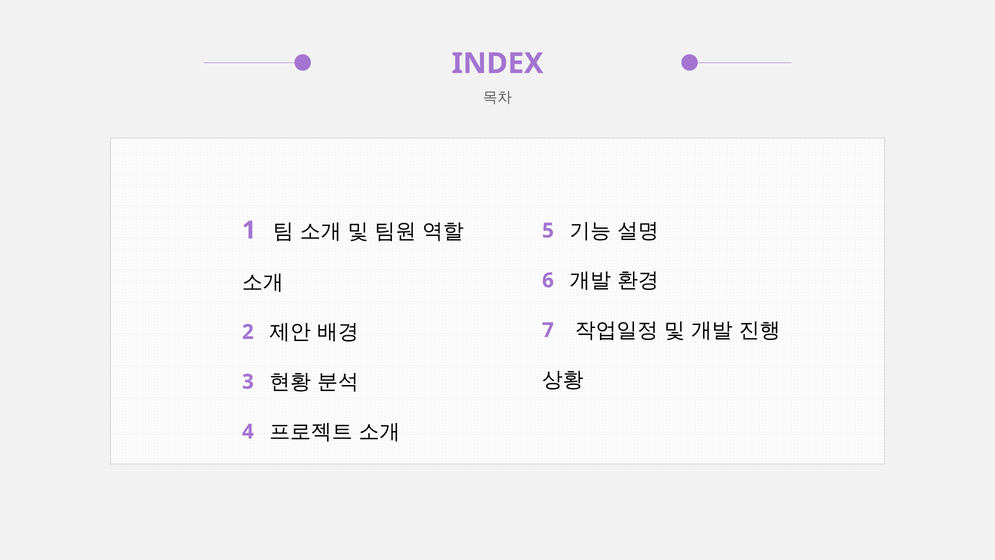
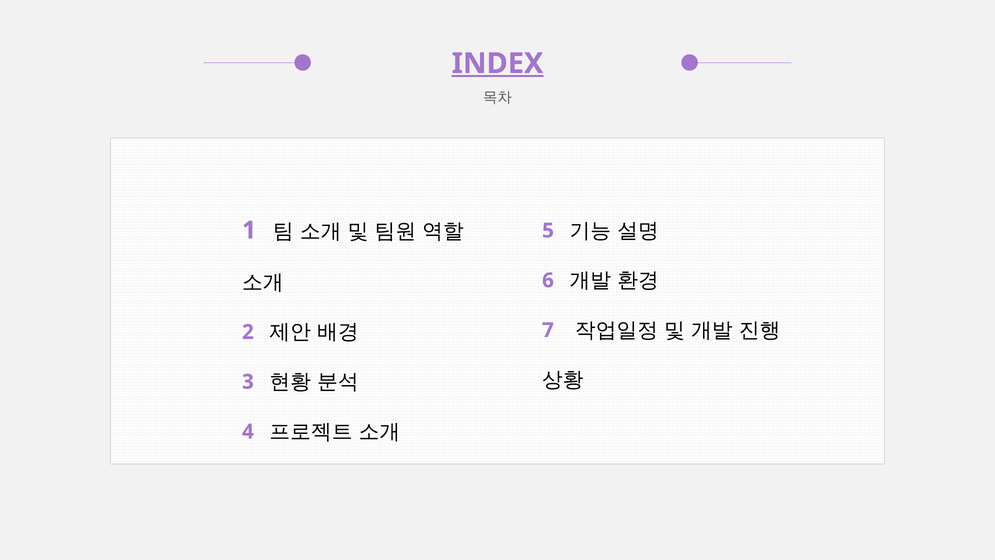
INDEX underline: none -> present
